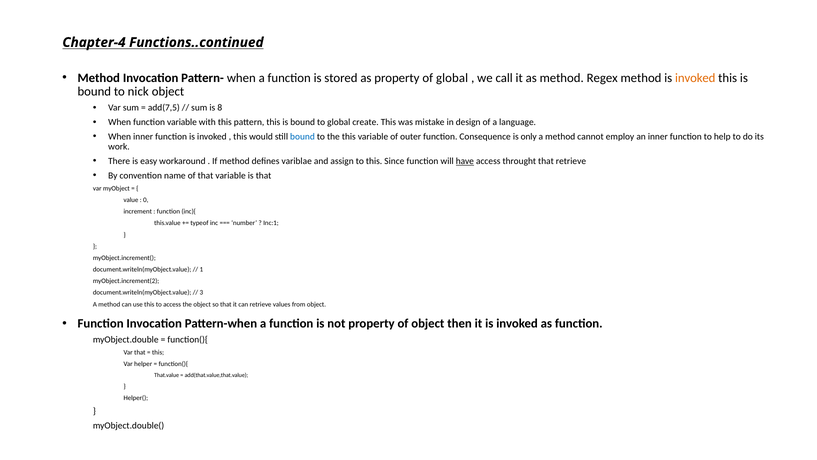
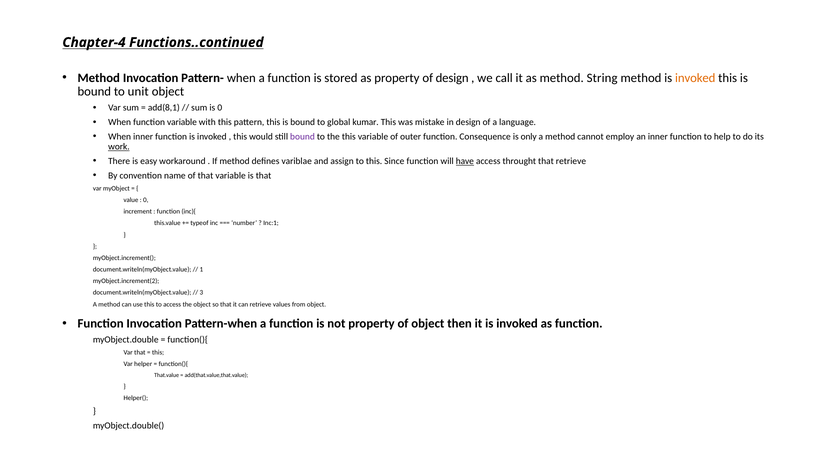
of global: global -> design
Regex: Regex -> String
nick: nick -> unit
add(7,5: add(7,5 -> add(8,1
is 8: 8 -> 0
create: create -> kumar
bound at (302, 136) colour: blue -> purple
work underline: none -> present
